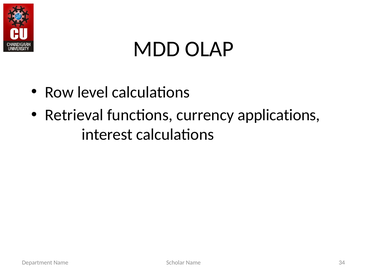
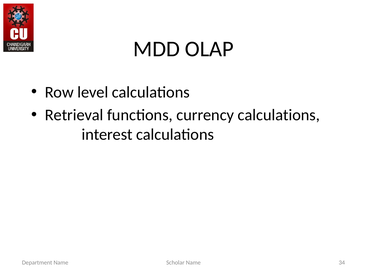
currency applications: applications -> calculations
